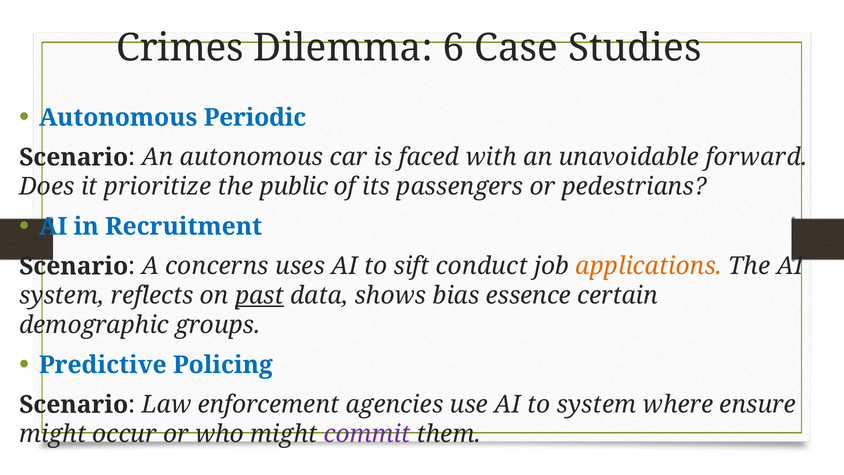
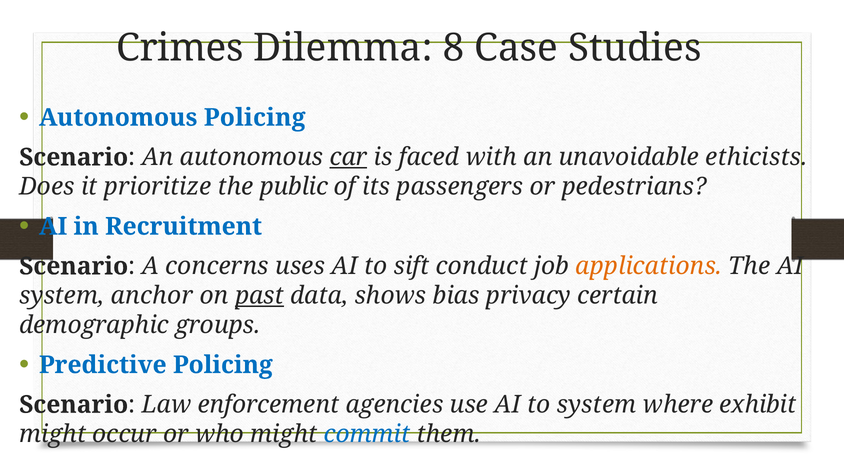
6: 6 -> 8
Autonomous Periodic: Periodic -> Policing
car underline: none -> present
forward: forward -> ethicists
reflects: reflects -> anchor
essence: essence -> privacy
ensure: ensure -> exhibit
commit colour: purple -> blue
